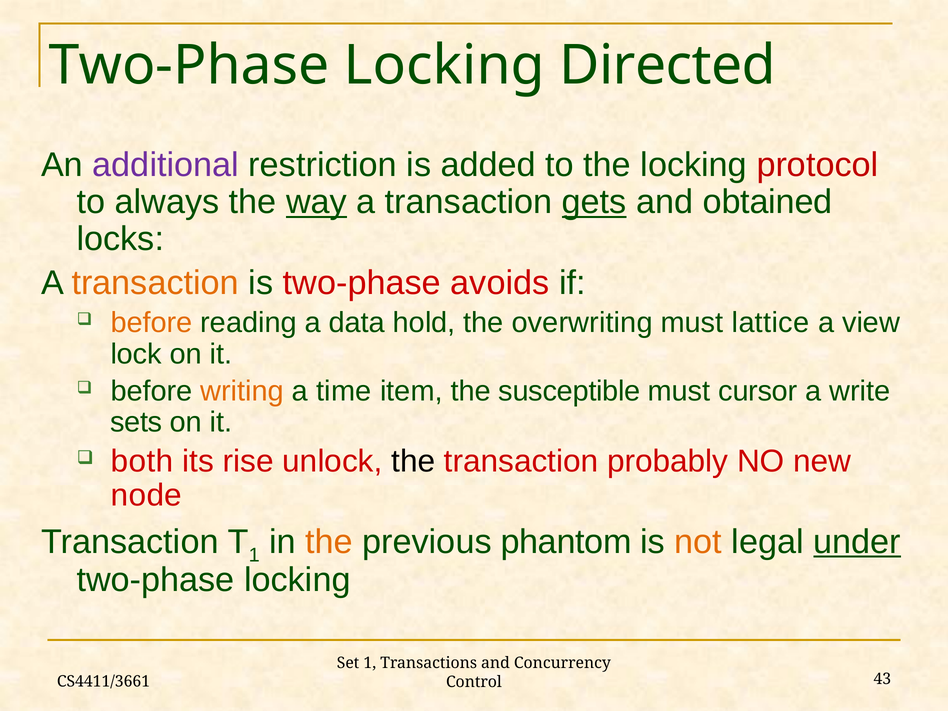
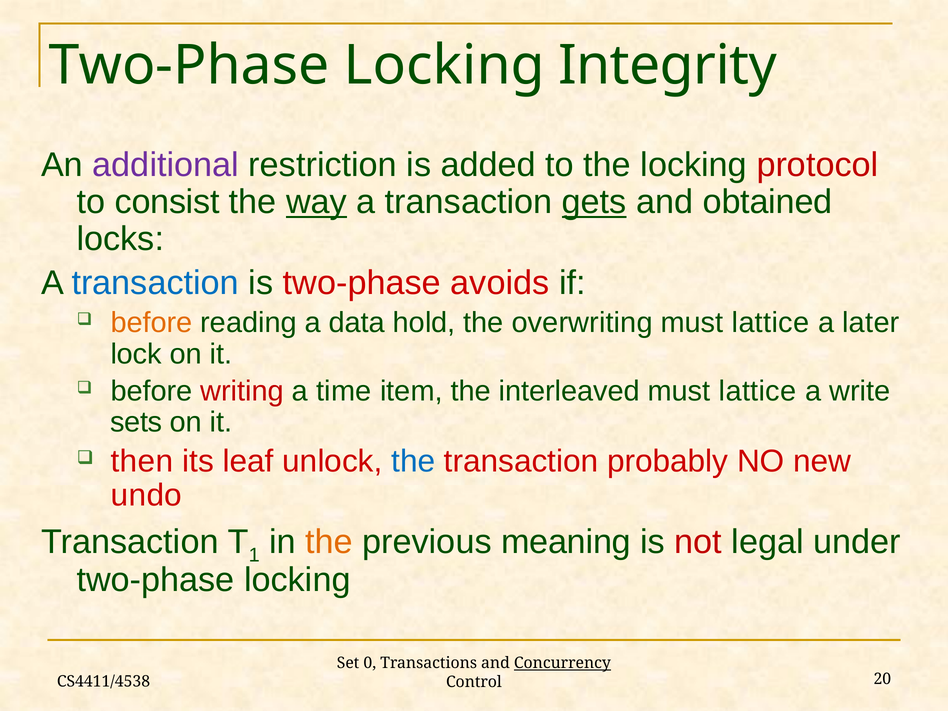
Directed: Directed -> Integrity
always: always -> consist
transaction at (155, 283) colour: orange -> blue
view: view -> later
writing colour: orange -> red
susceptible: susceptible -> interleaved
cursor at (758, 391): cursor -> lattice
both: both -> then
rise: rise -> leaf
the at (413, 461) colour: black -> blue
node: node -> undo
phantom: phantom -> meaning
not colour: orange -> red
under underline: present -> none
Set 1: 1 -> 0
Concurrency underline: none -> present
CS4411/3661: CS4411/3661 -> CS4411/4538
43: 43 -> 20
